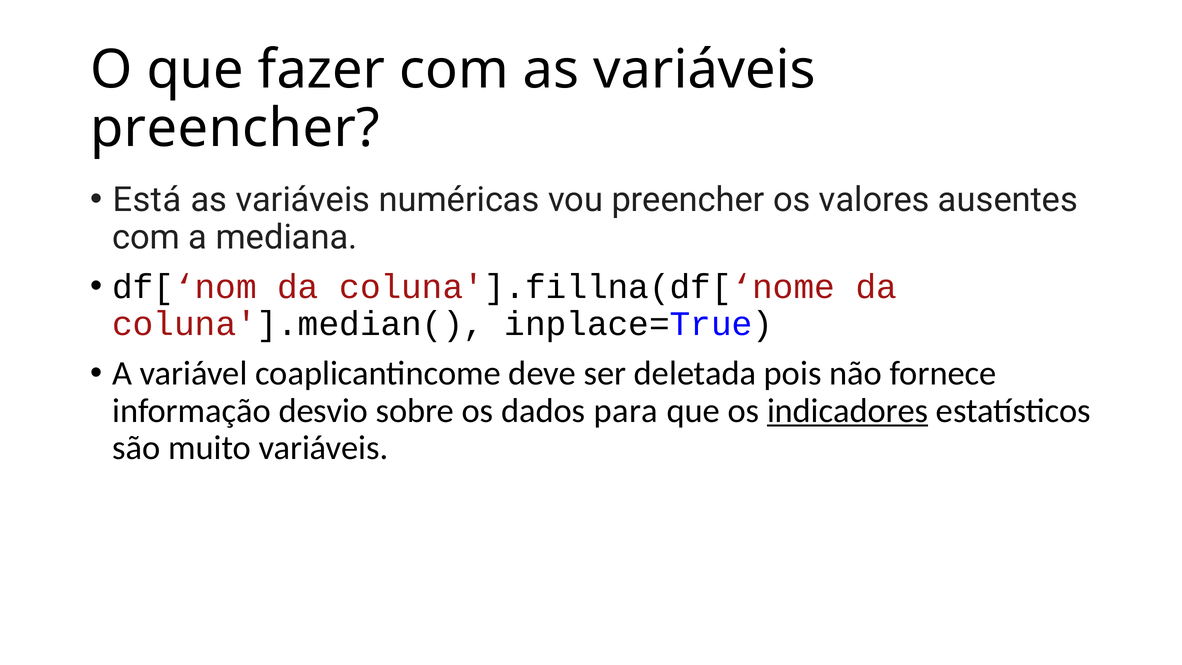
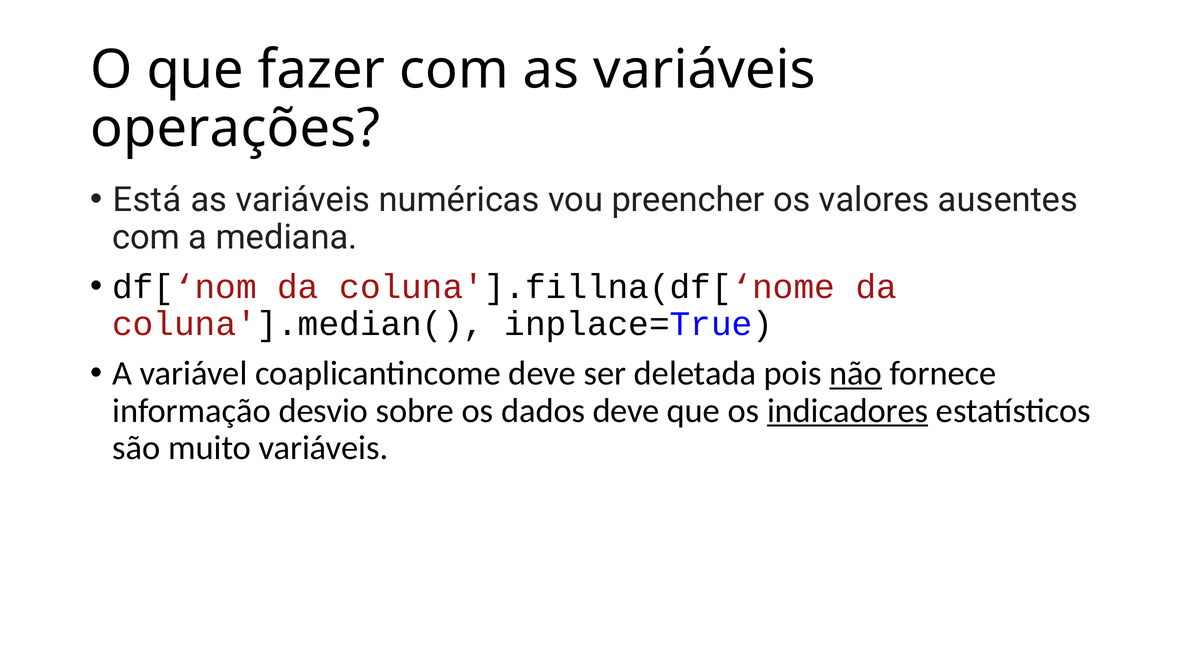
preencher at (235, 129): preencher -> operações
não underline: none -> present
dados para: para -> deve
